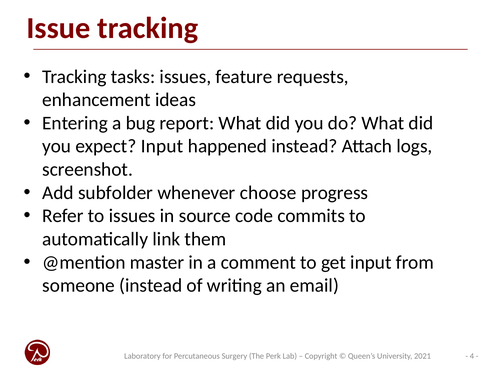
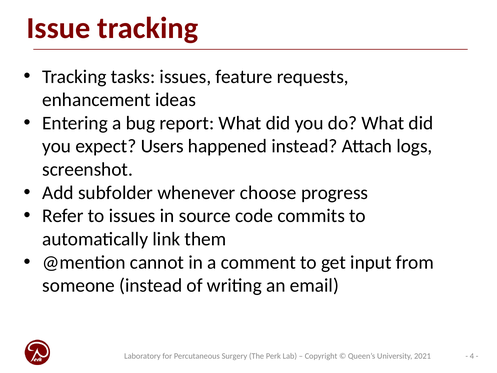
expect Input: Input -> Users
master: master -> cannot
